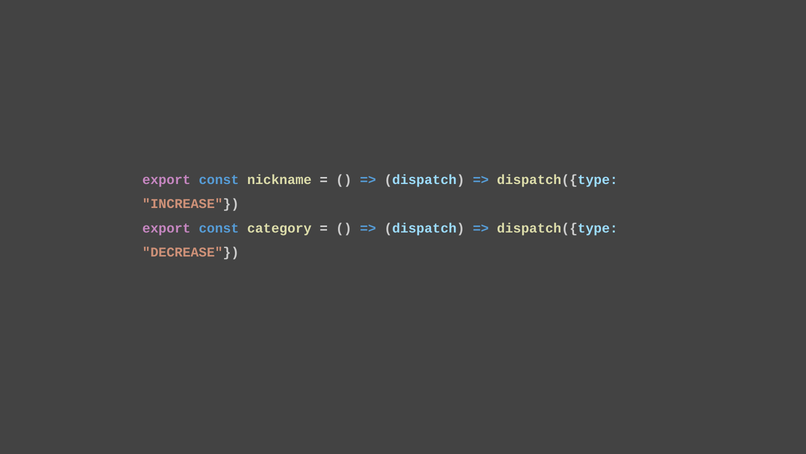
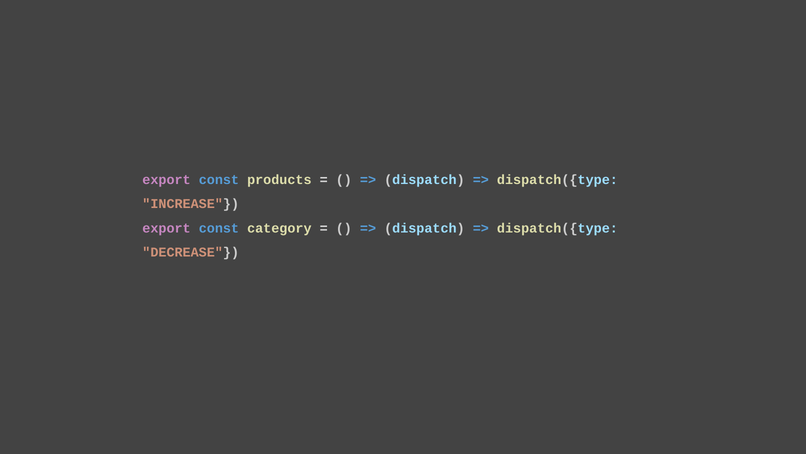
nickname: nickname -> products
